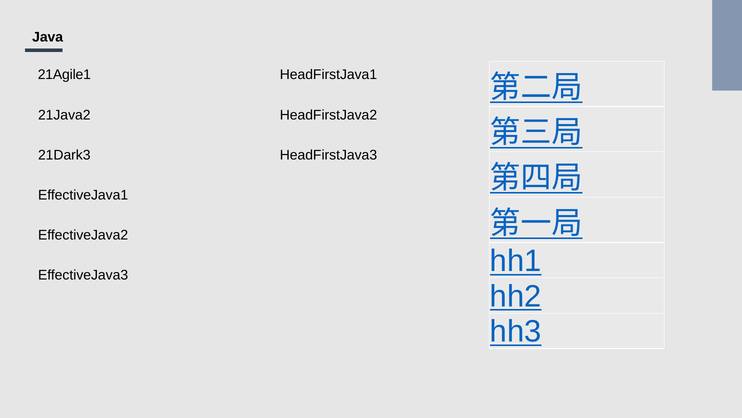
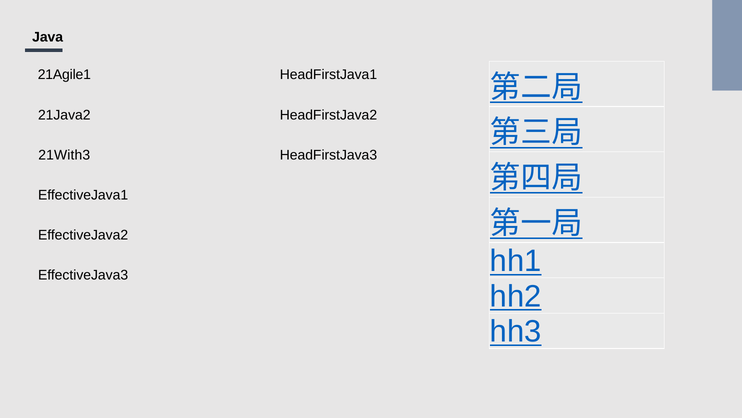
21Dark3: 21Dark3 -> 21With3
